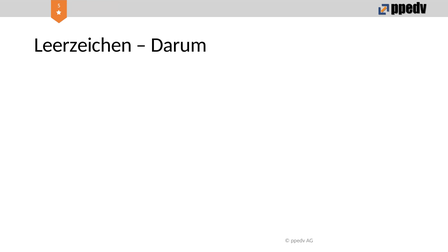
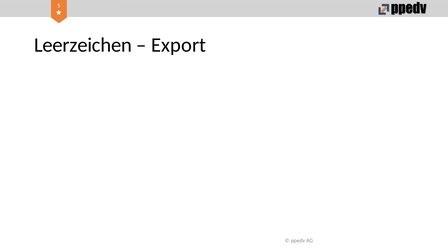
Darum: Darum -> Export
